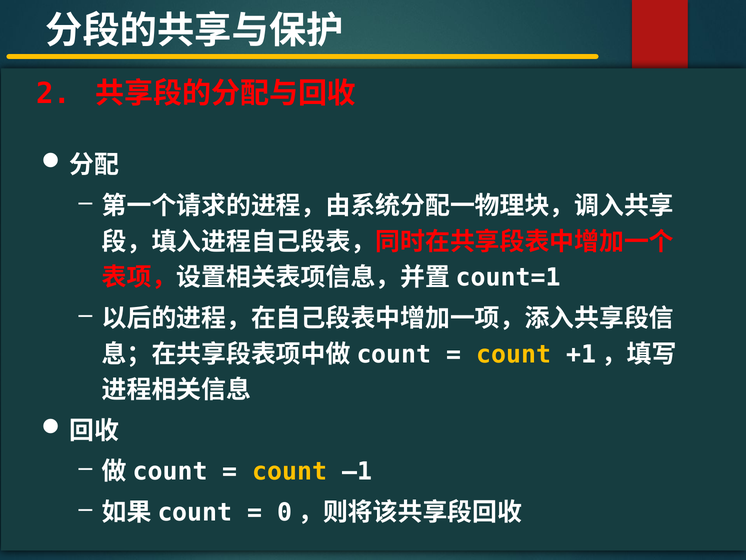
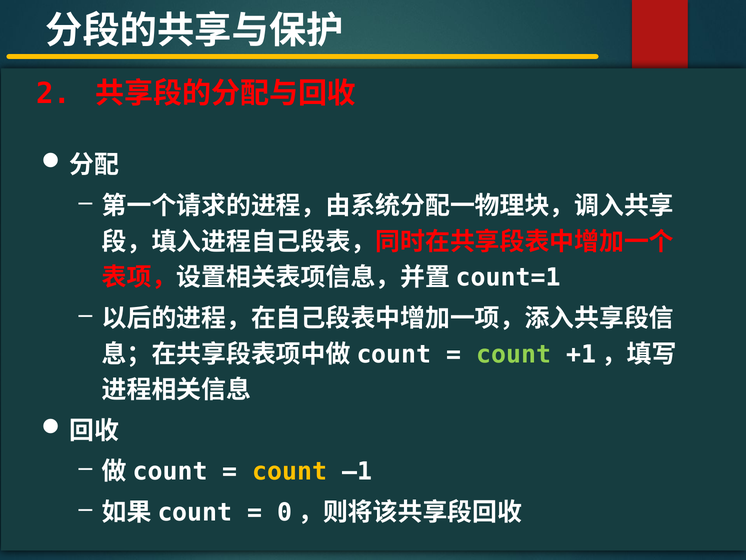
count at (514, 354) colour: yellow -> light green
